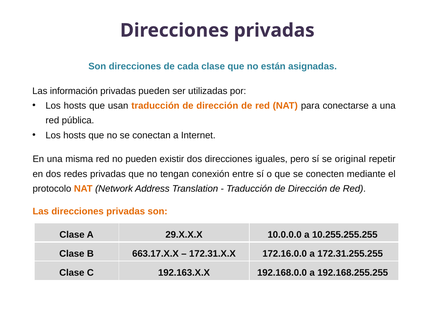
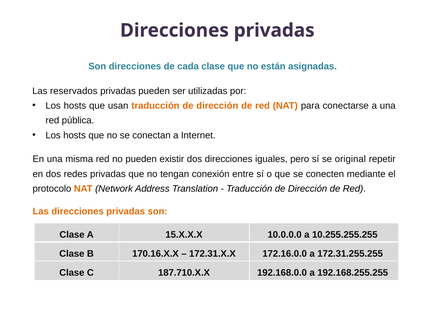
información: información -> reservados
29.X.X.X: 29.X.X.X -> 15.X.X.X
663.17.X.X: 663.17.X.X -> 170.16.X.X
192.163.X.X: 192.163.X.X -> 187.710.X.X
